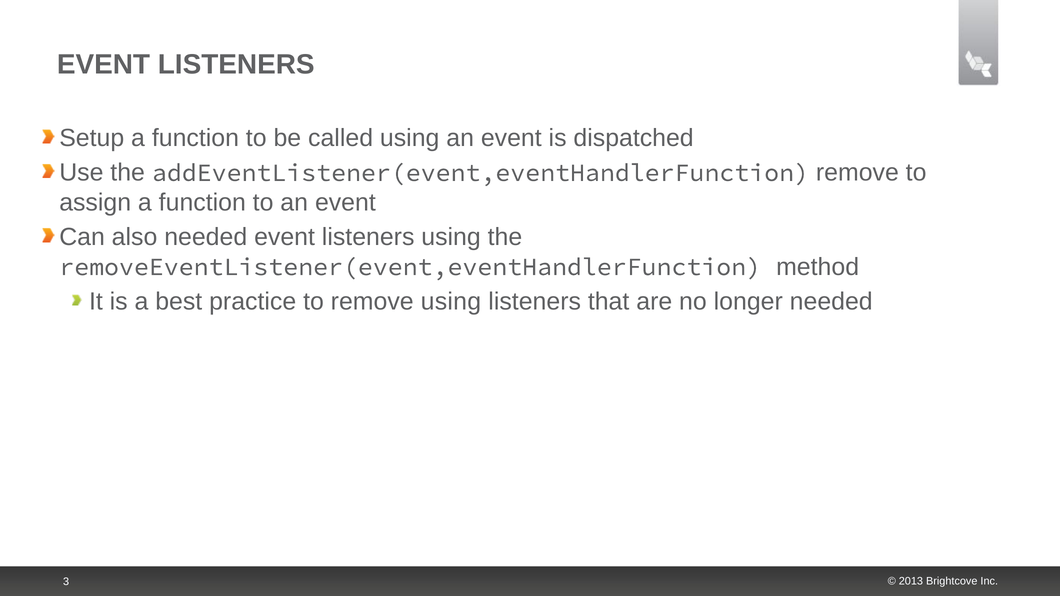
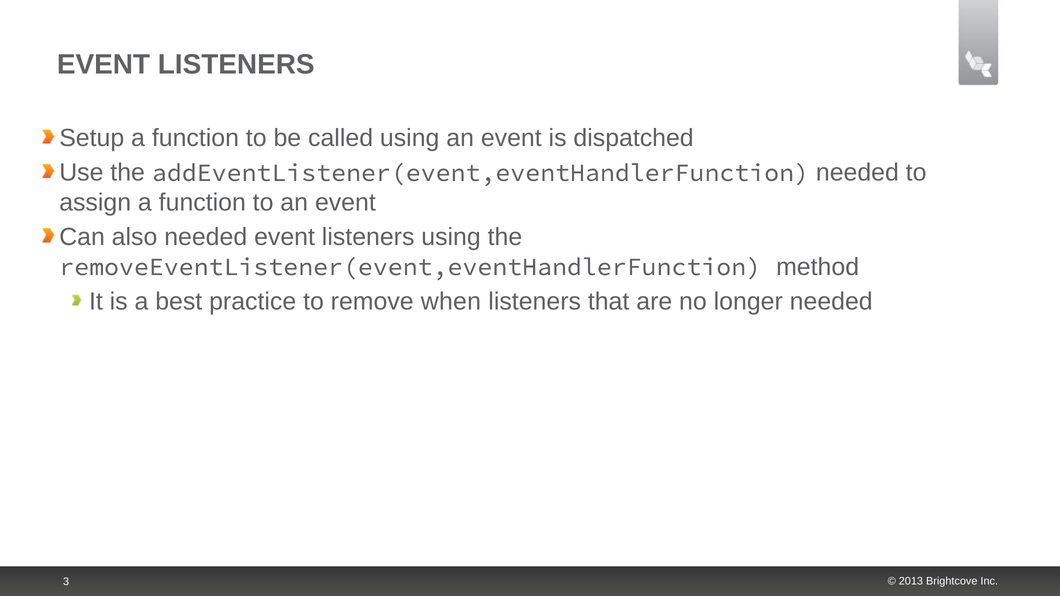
addEventListener(event,eventHandlerFunction remove: remove -> needed
remove using: using -> when
